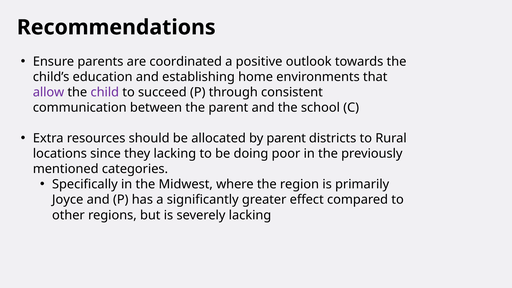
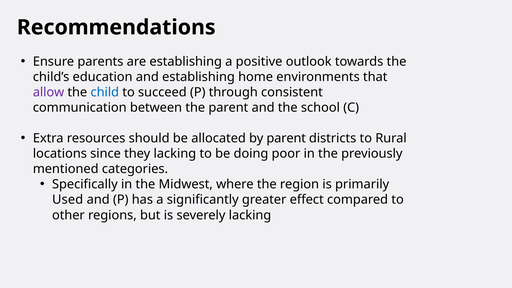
are coordinated: coordinated -> establishing
child colour: purple -> blue
Joyce: Joyce -> Used
